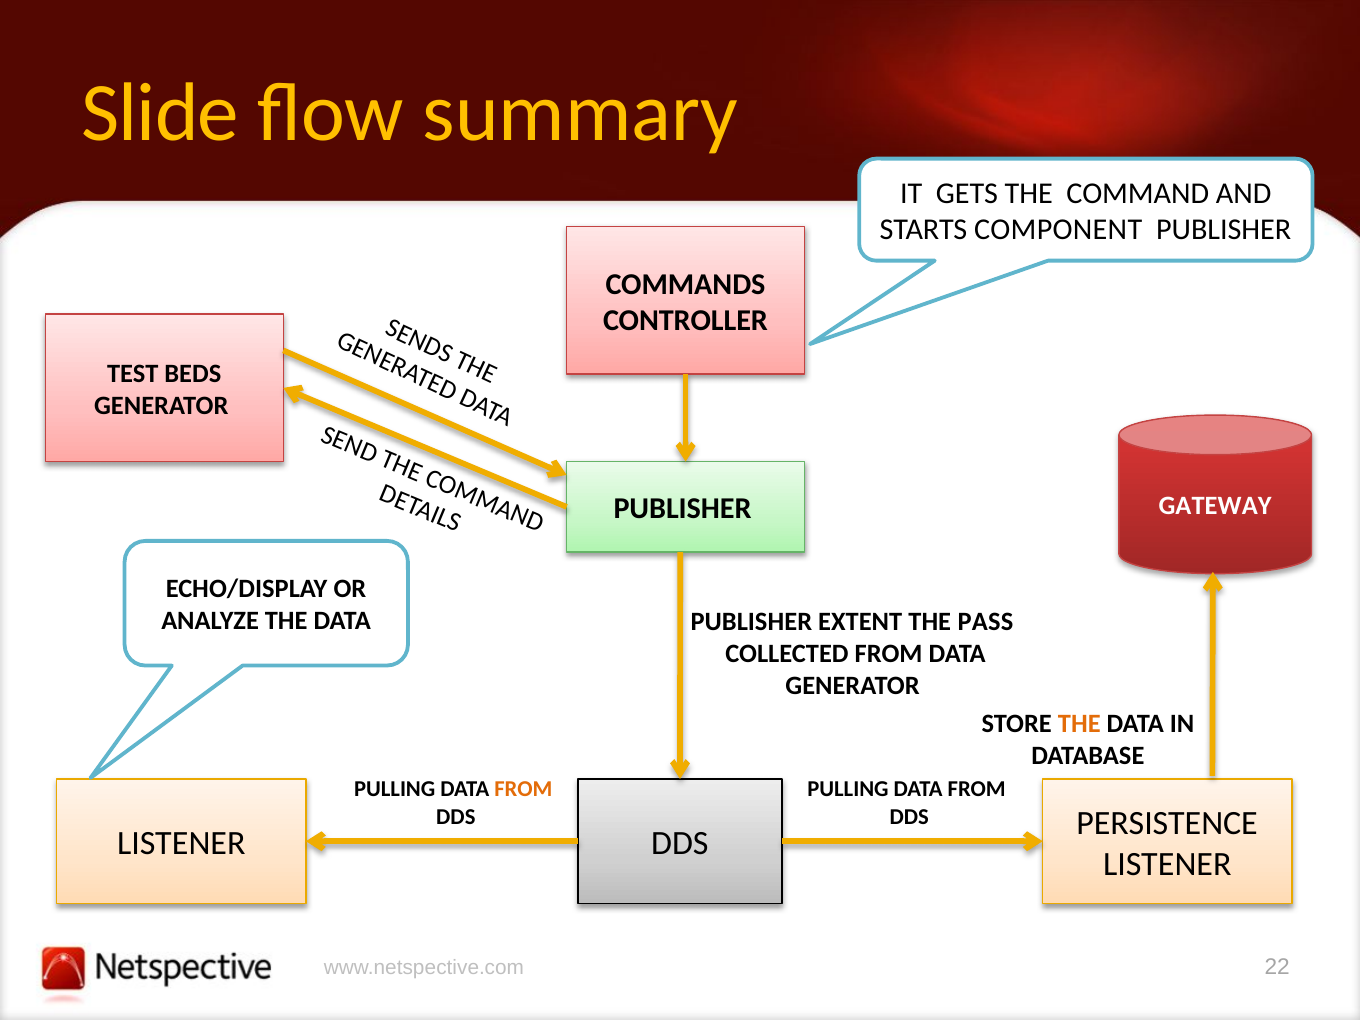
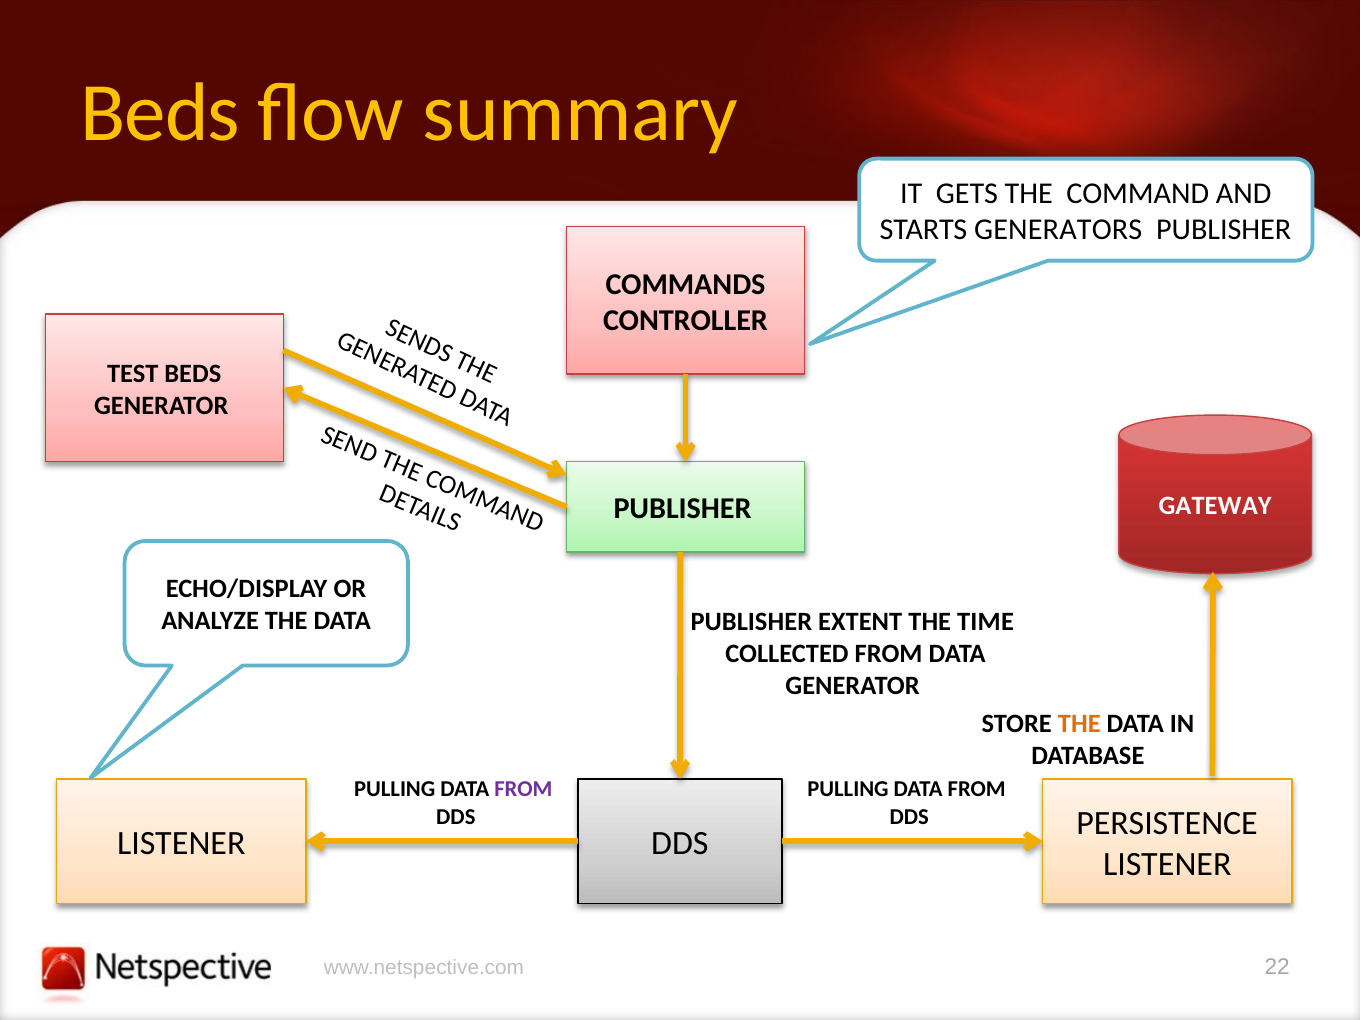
Slide at (160, 113): Slide -> Beds
COMPONENT: COMPONENT -> GENERATORS
PASS: PASS -> TIME
FROM at (523, 789) colour: orange -> purple
